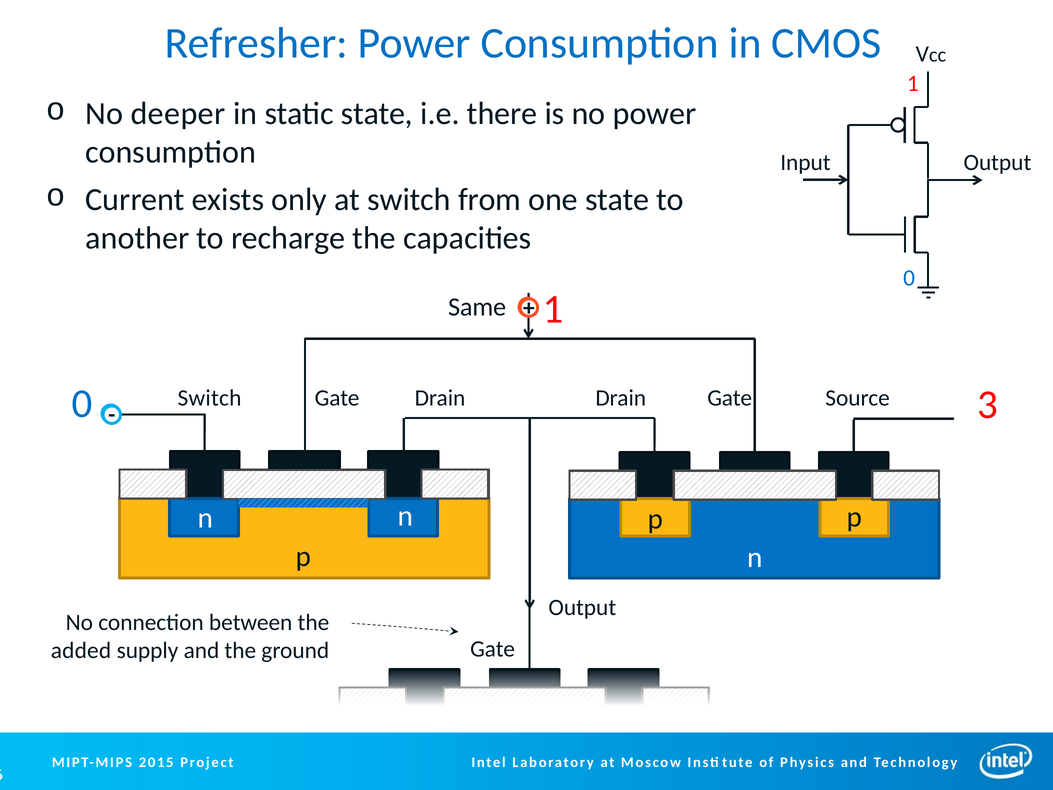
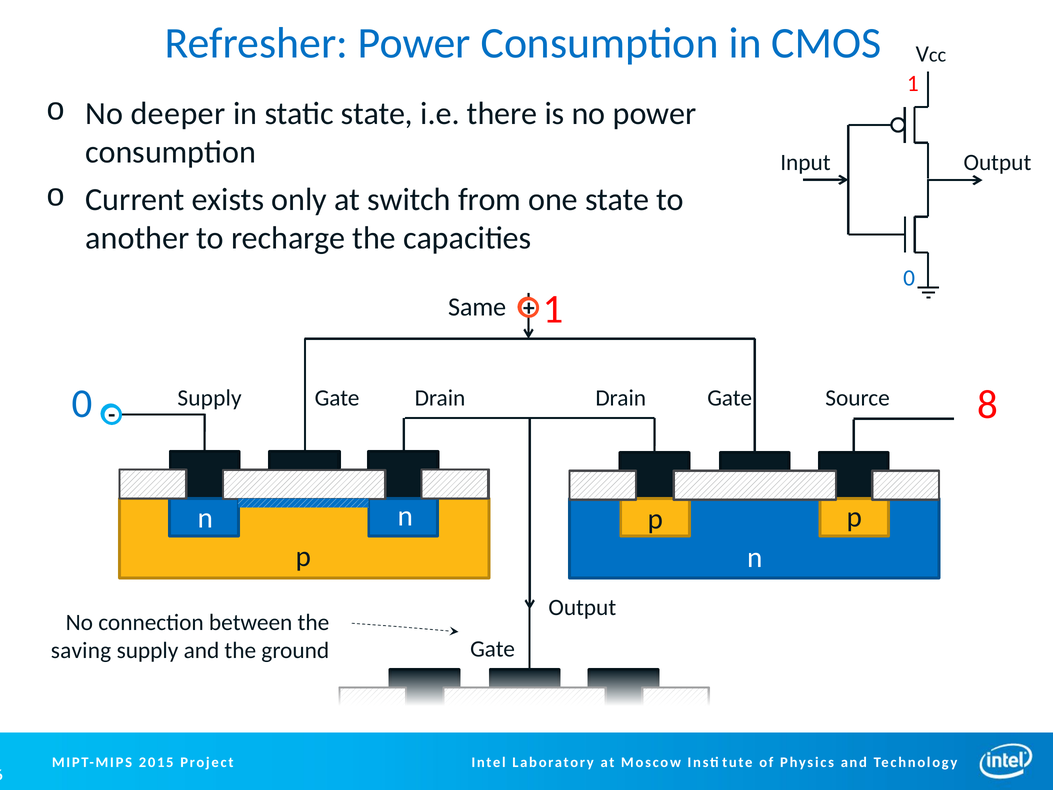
3: 3 -> 8
Switch at (210, 398): Switch -> Supply
added: added -> saving
